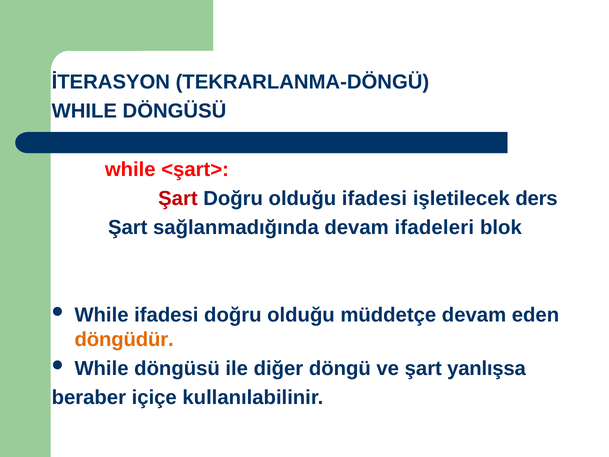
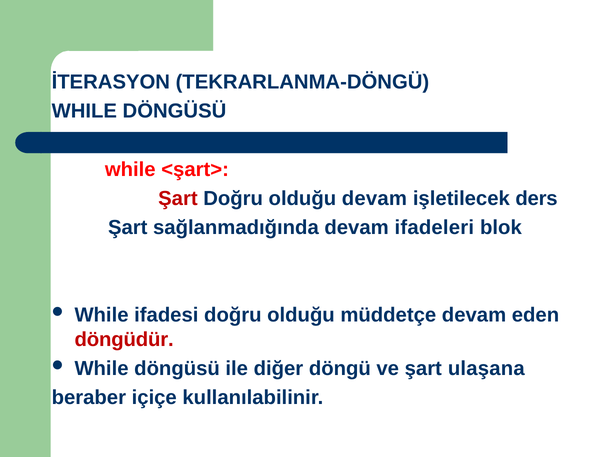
olduğu ifadesi: ifadesi -> devam
döngüdür colour: orange -> red
yanlışsa: yanlışsa -> ulaşana
